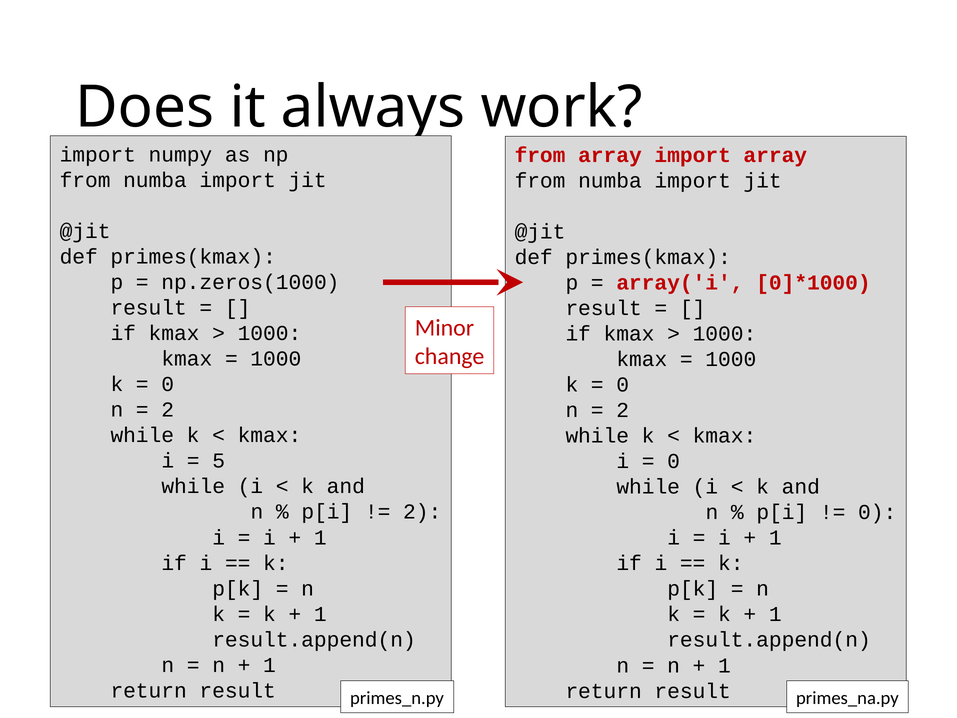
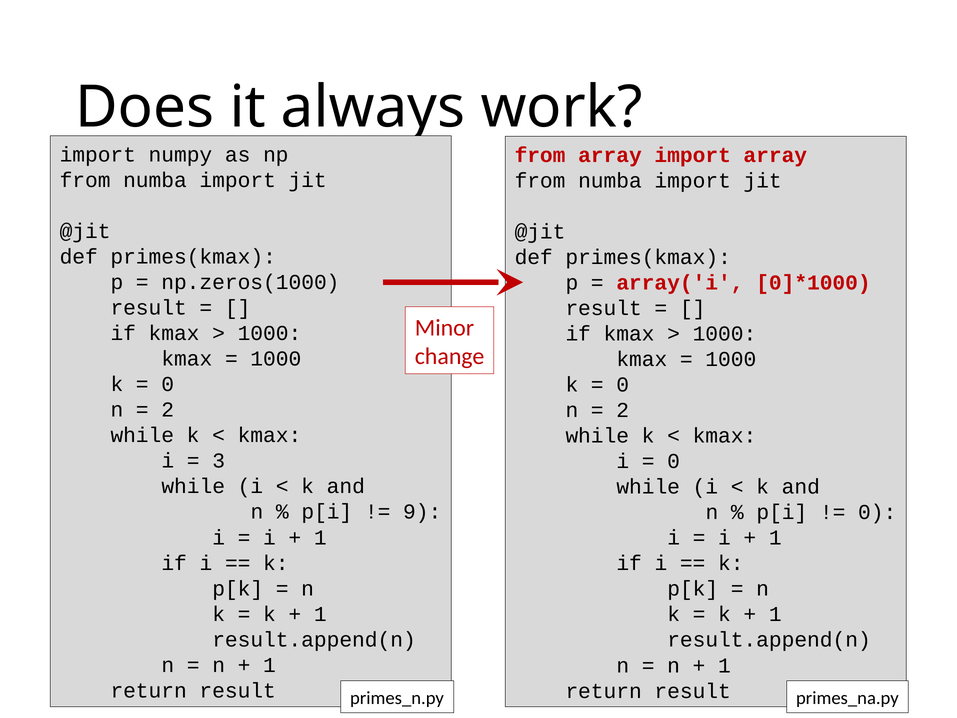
5: 5 -> 3
2 at (422, 512): 2 -> 9
